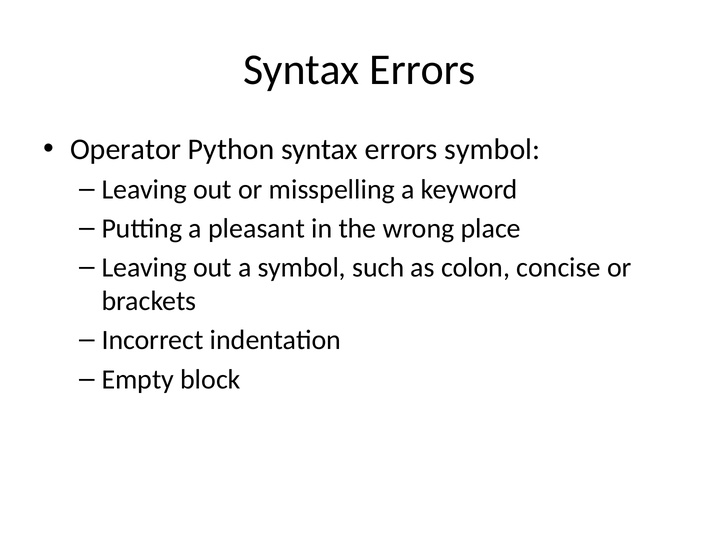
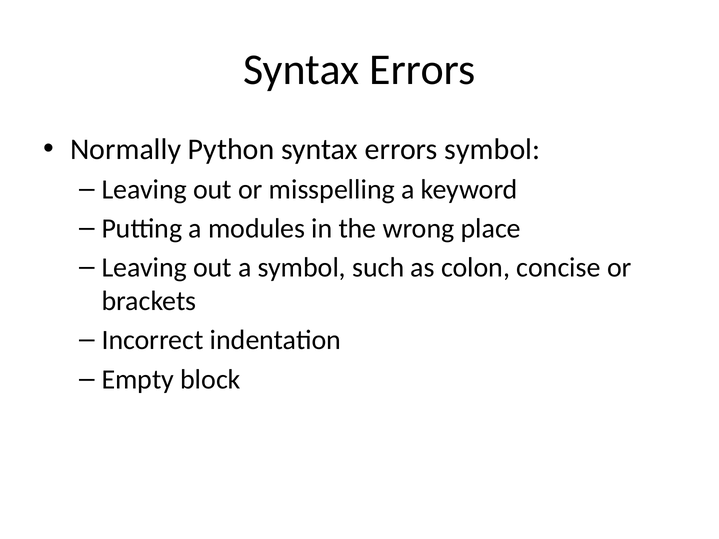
Operator: Operator -> Normally
pleasant: pleasant -> modules
